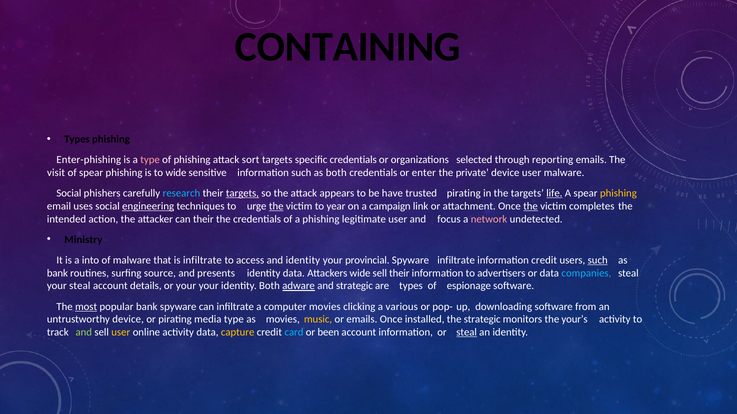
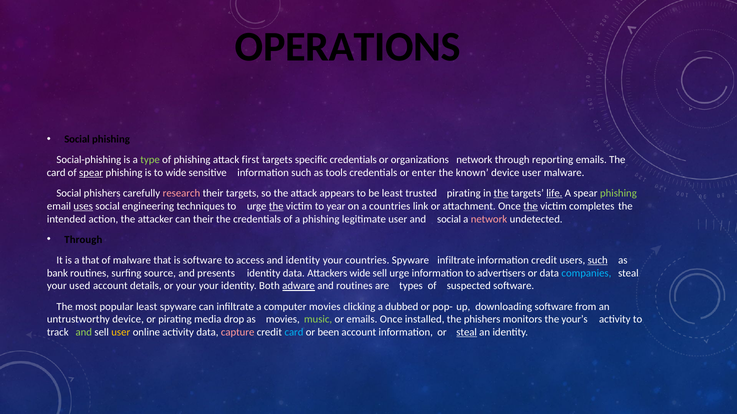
CONTAINING: CONTAINING -> OPERATIONS
Types at (77, 139): Types -> Social
Enter-phishing: Enter-phishing -> Social-phishing
type at (150, 160) colour: pink -> light green
sort: sort -> first
organizations selected: selected -> network
visit at (56, 173): visit -> card
spear at (91, 173) underline: none -> present
as both: both -> tools
private: private -> known
research colour: light blue -> pink
targets at (242, 194) underline: present -> none
be have: have -> least
the at (501, 194) underline: none -> present
phishing at (618, 194) colour: yellow -> light green
uses underline: none -> present
engineering underline: present -> none
a campaign: campaign -> countries
and focus: focus -> social
Ministry at (83, 240): Ministry -> Through
a into: into -> that
is infiltrate: infiltrate -> software
your provincial: provincial -> countries
sell their: their -> urge
your steal: steal -> used
and strategic: strategic -> routines
espionage: espionage -> suspected
most underline: present -> none
popular bank: bank -> least
various: various -> dubbed
media type: type -> drop
music colour: yellow -> light green
the strategic: strategic -> phishers
capture colour: yellow -> pink
